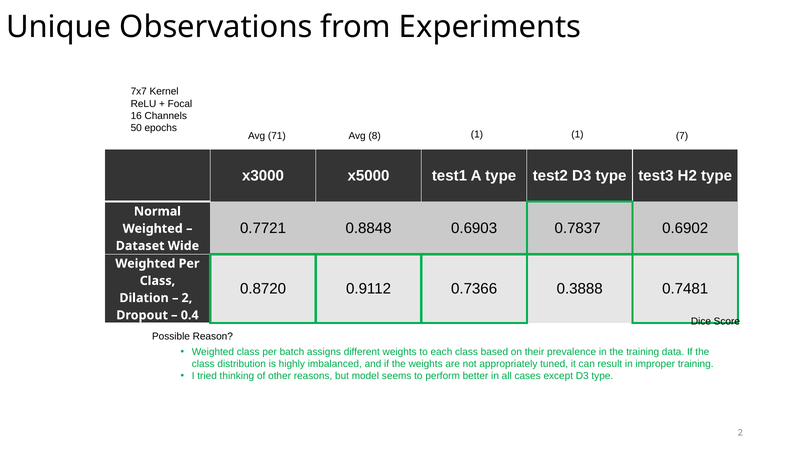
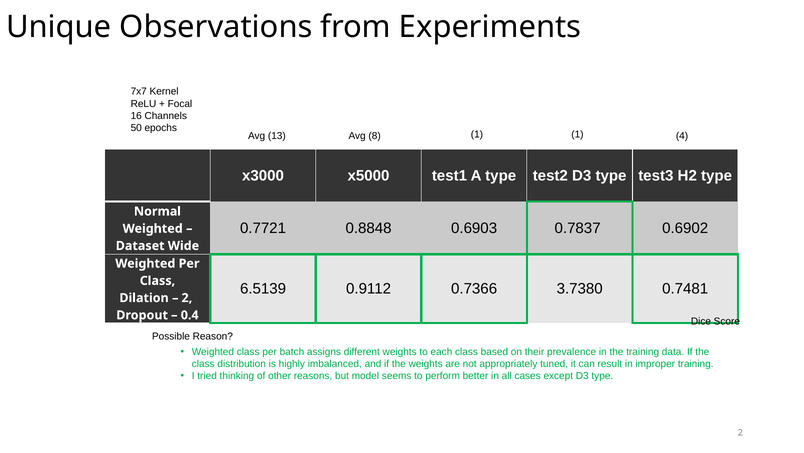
71: 71 -> 13
7: 7 -> 4
0.8720: 0.8720 -> 6.5139
0.3888: 0.3888 -> 3.7380
